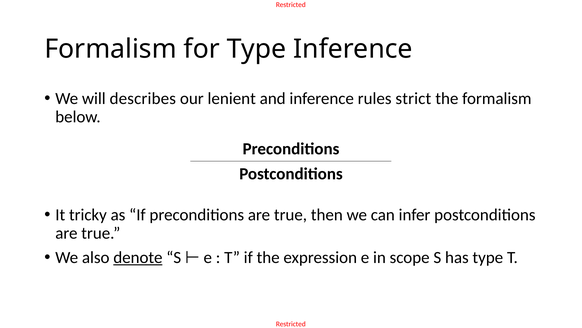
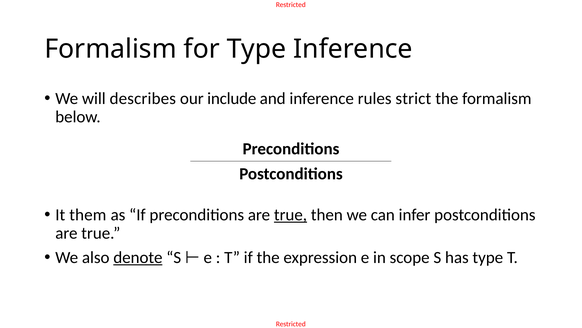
lenient: lenient -> include
tricky: tricky -> them
true at (290, 214) underline: none -> present
